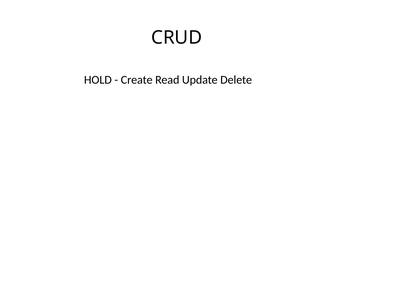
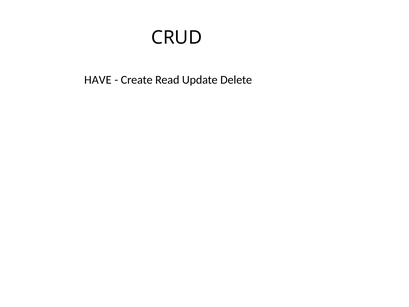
HOLD: HOLD -> HAVE
